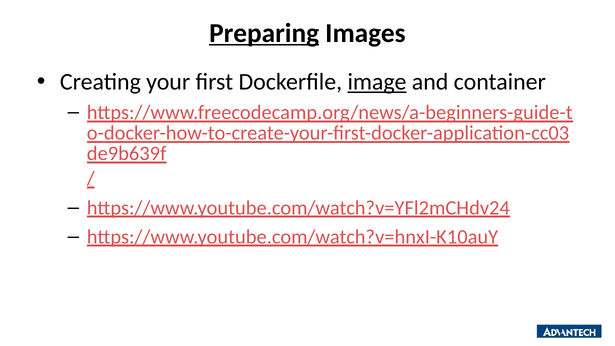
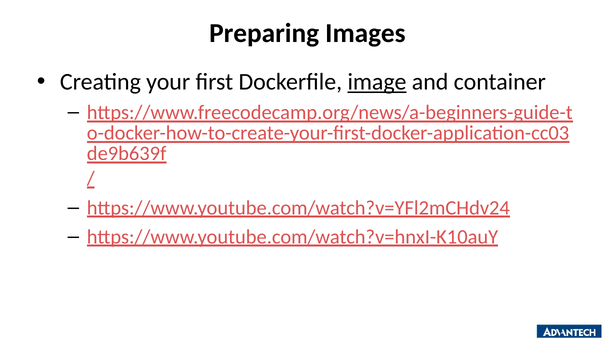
Preparing underline: present -> none
